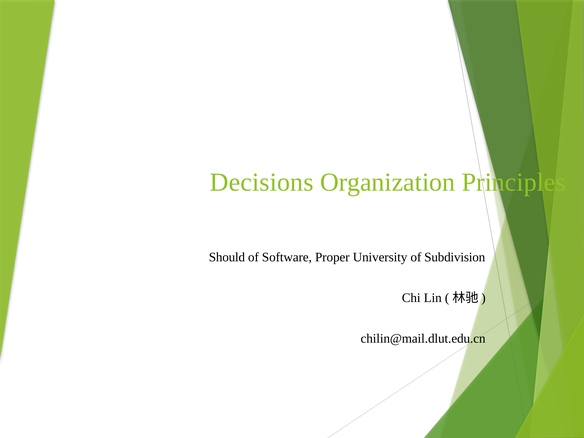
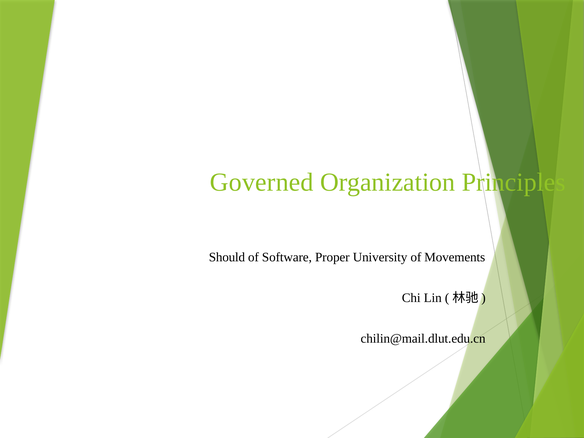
Decisions: Decisions -> Governed
Subdivision: Subdivision -> Movements
